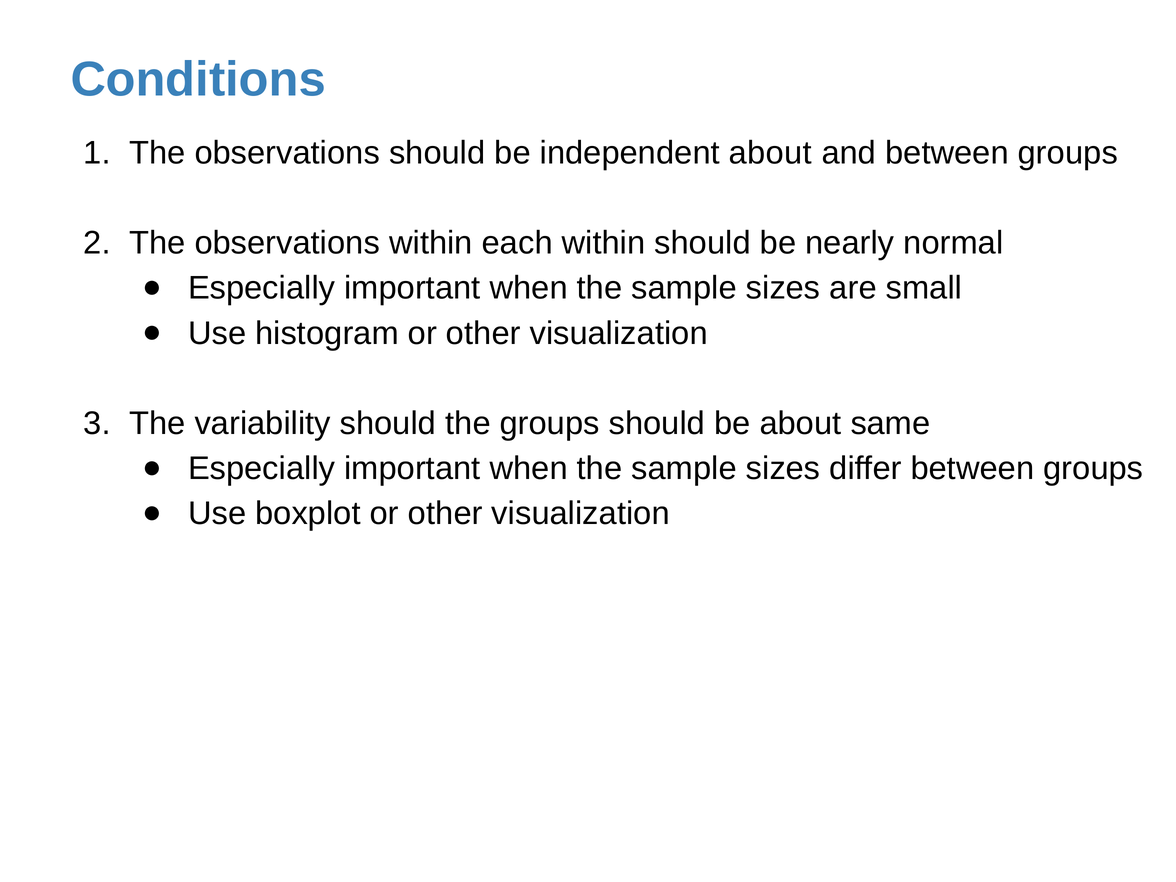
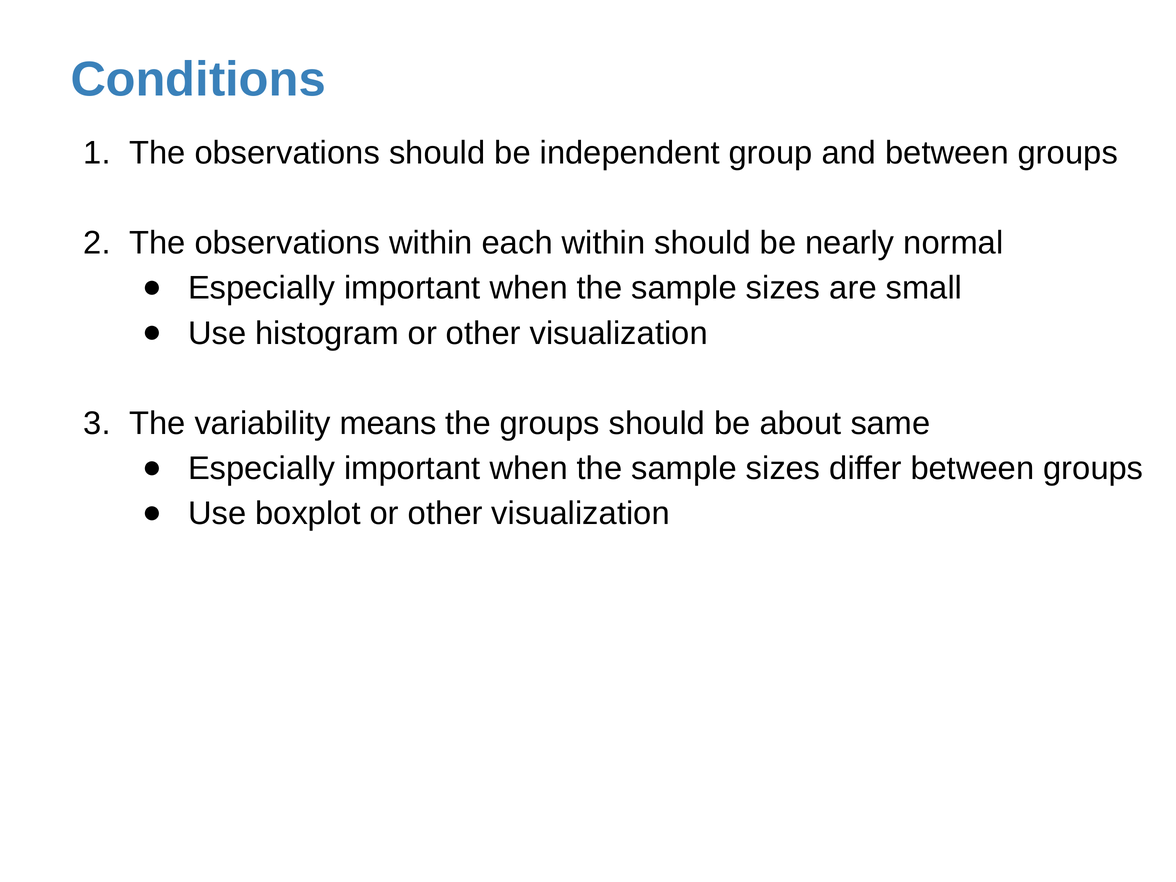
independent about: about -> group
variability should: should -> means
